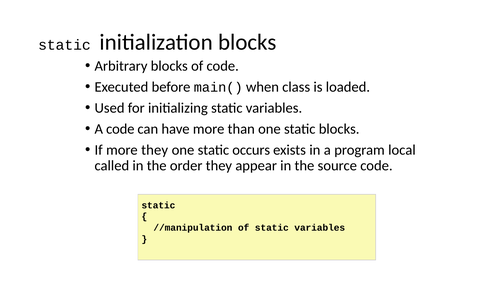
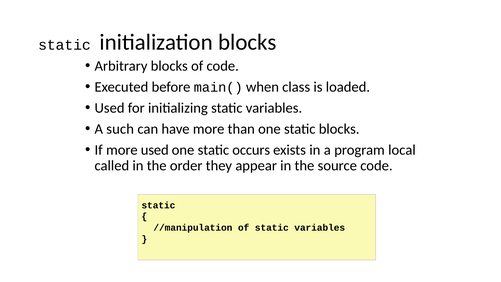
A code: code -> such
more they: they -> used
